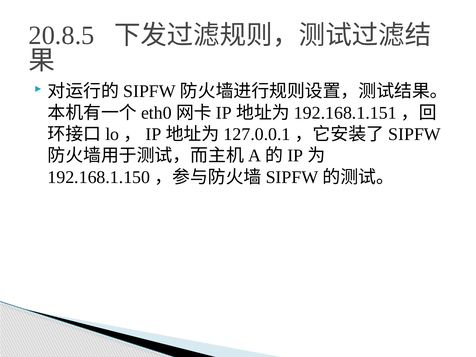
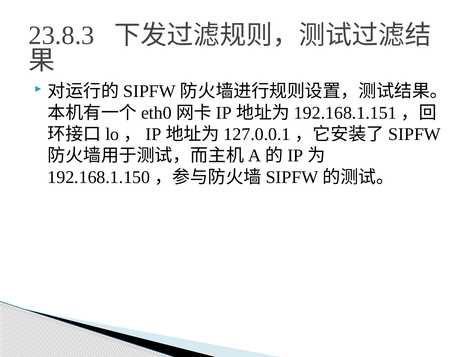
20.8.5: 20.8.5 -> 23.8.3
